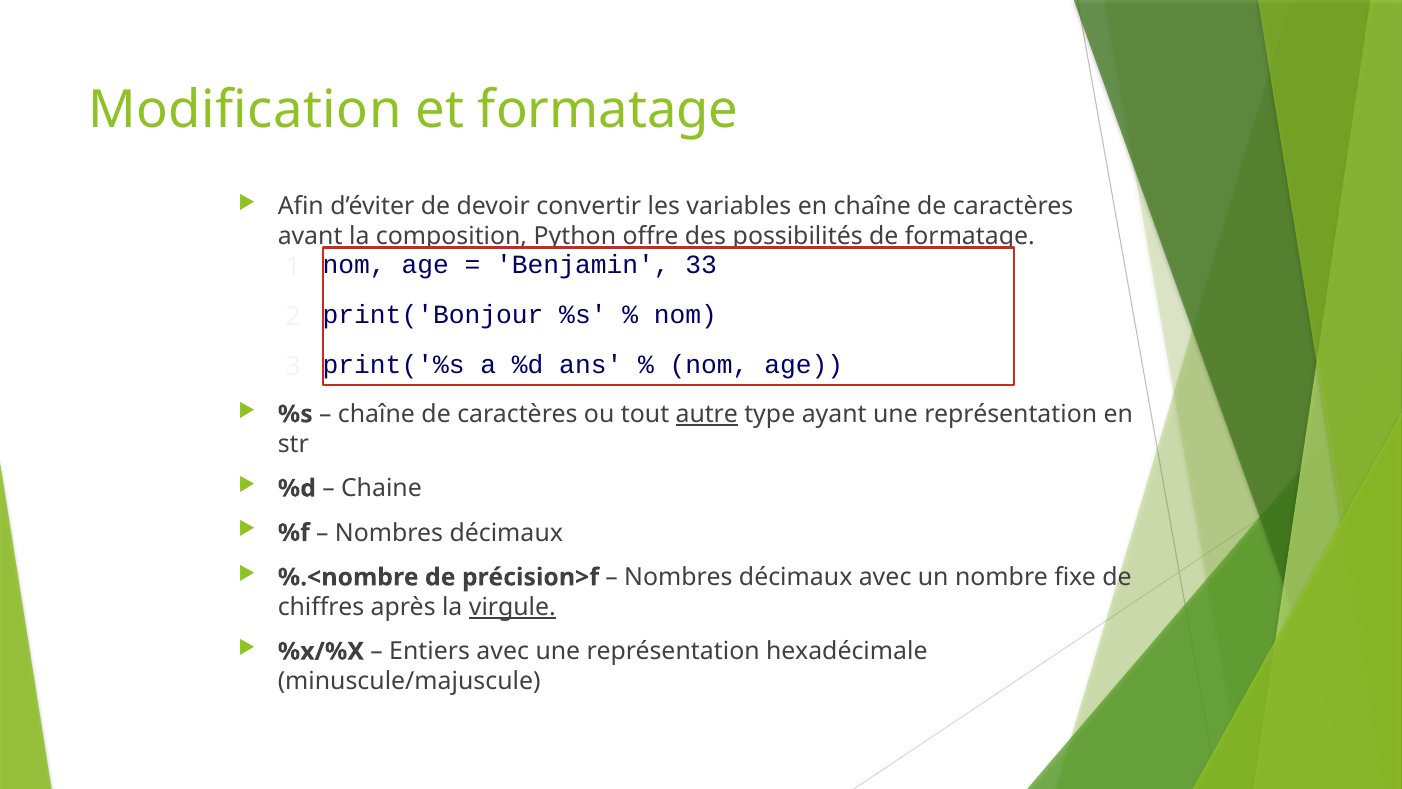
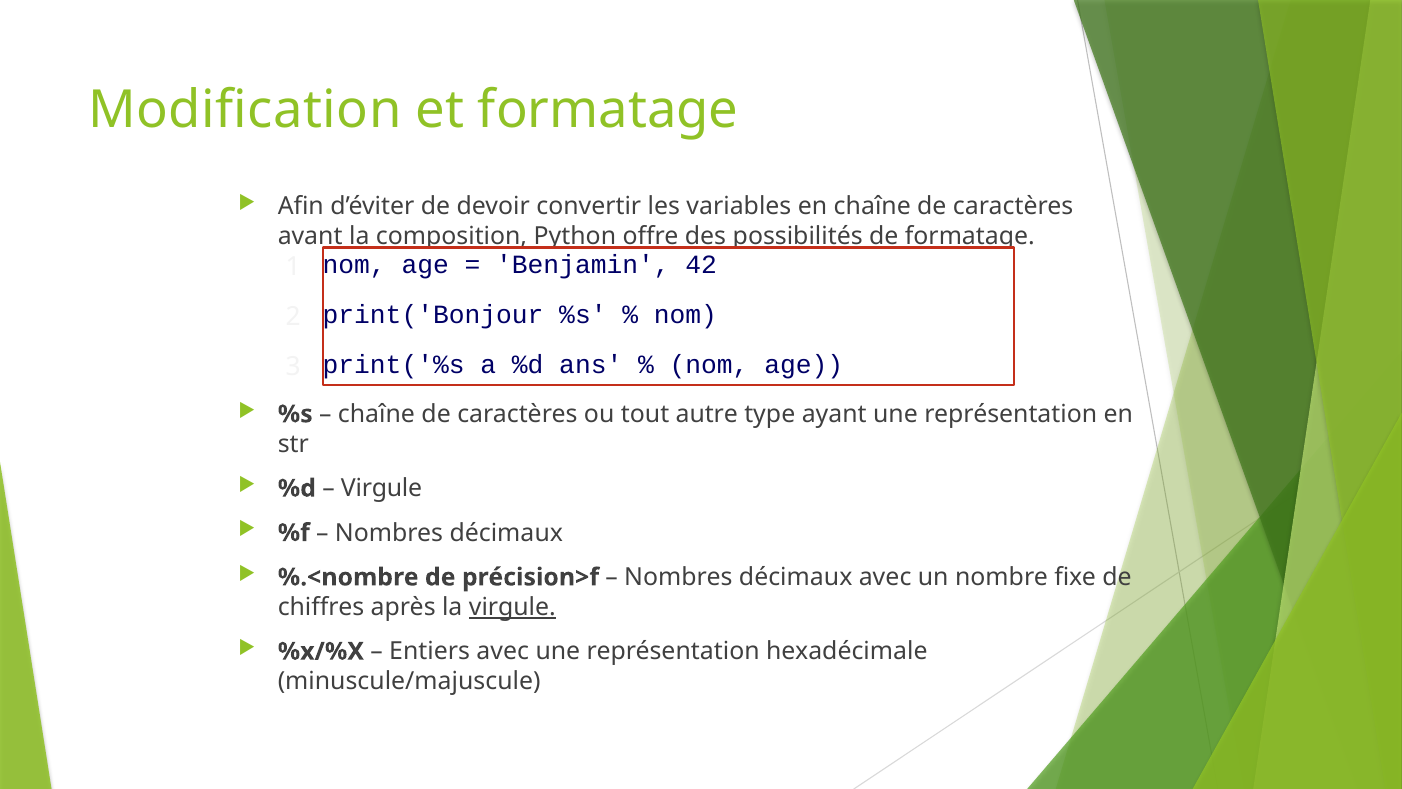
33: 33 -> 42
autre underline: present -> none
Chaine at (381, 488): Chaine -> Virgule
